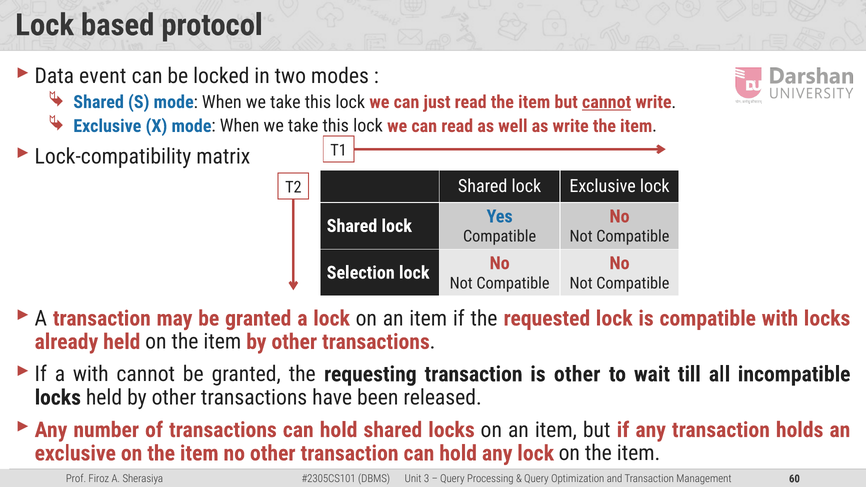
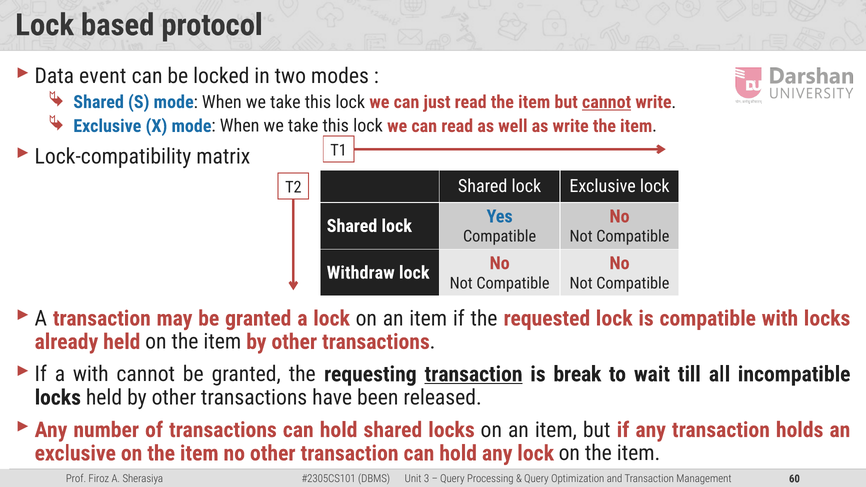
Selection: Selection -> Withdraw
transaction at (474, 374) underline: none -> present
is other: other -> break
